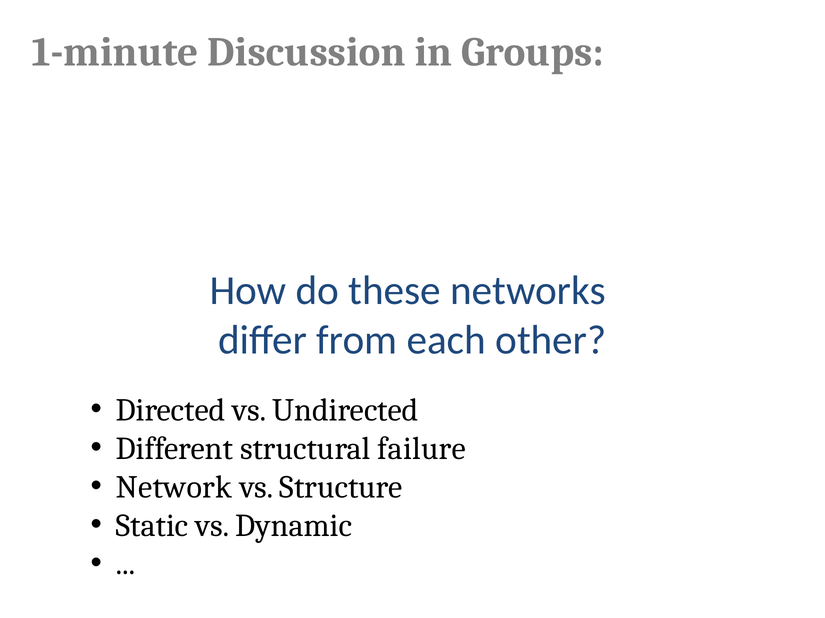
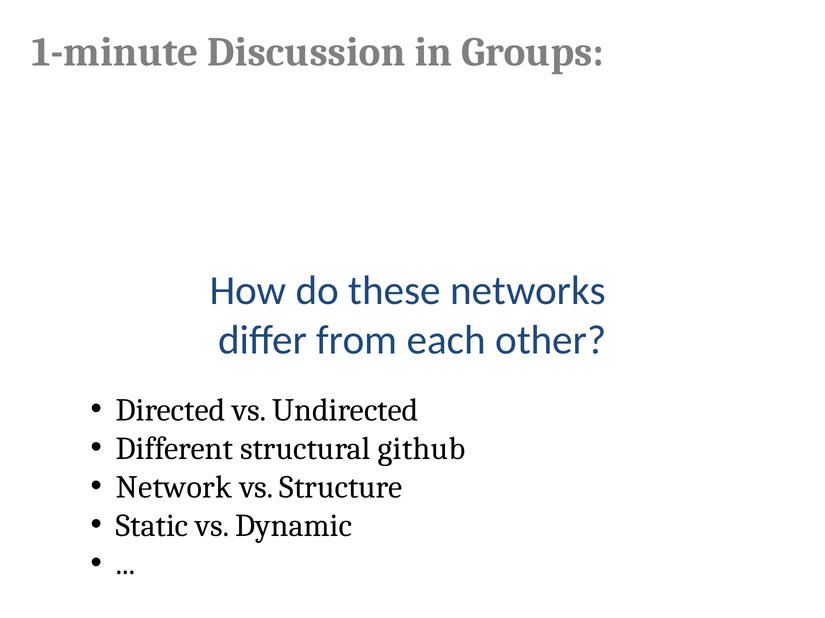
failure: failure -> github
